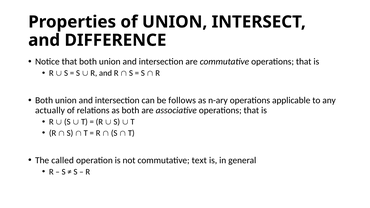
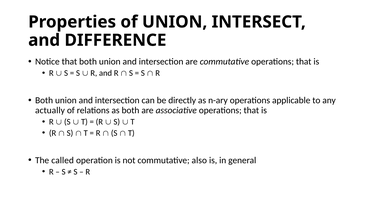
follows: follows -> directly
text: text -> also
